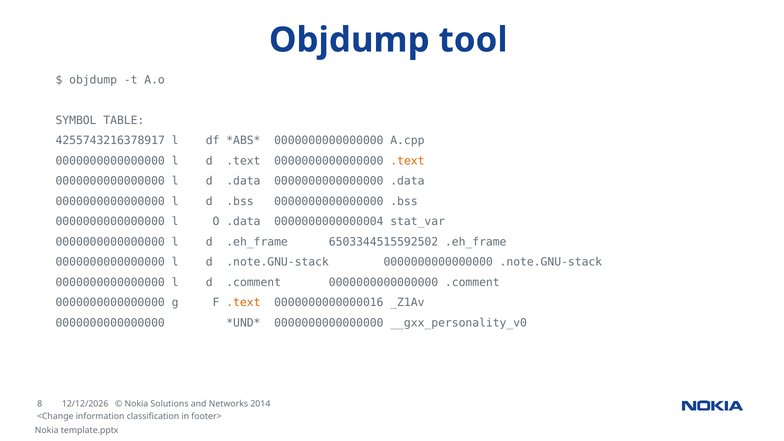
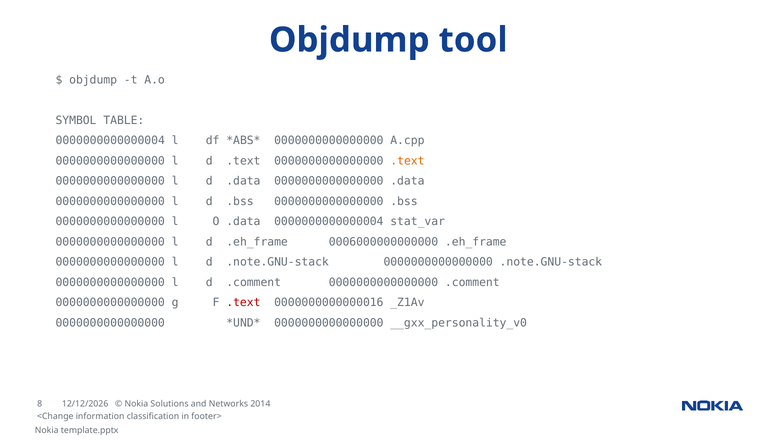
4255743216378917 at (110, 141): 4255743216378917 -> 0000000000000004
6503344515592502: 6503344515592502 -> 0006000000000000
.text at (243, 303) colour: orange -> red
